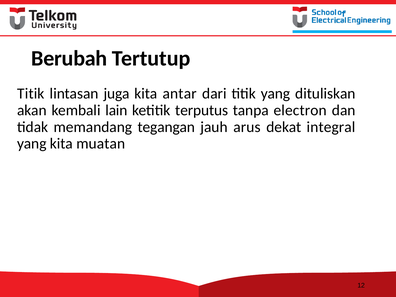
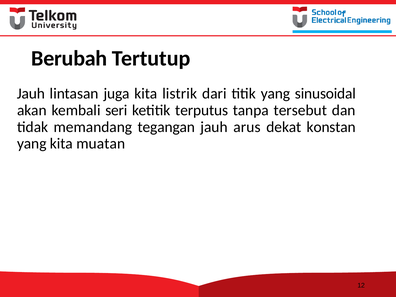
Titik at (31, 94): Titik -> Jauh
antar: antar -> listrik
dituliskan: dituliskan -> sinusoidal
lain: lain -> seri
electron: electron -> tersebut
integral: integral -> konstan
